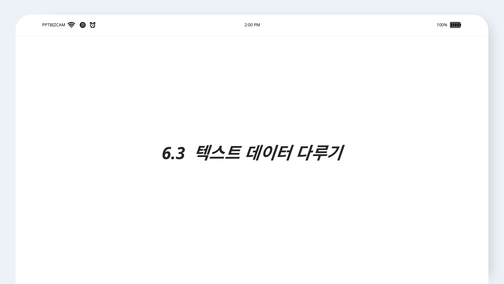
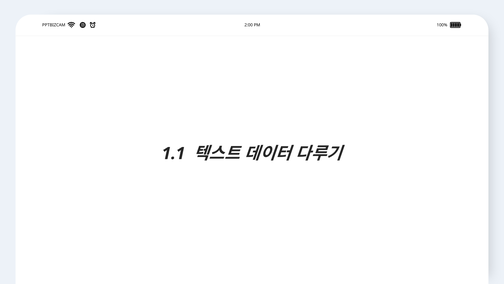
6.3: 6.3 -> 1.1
